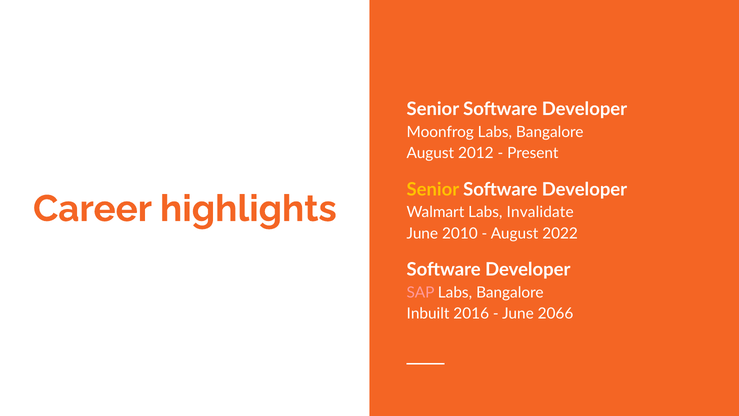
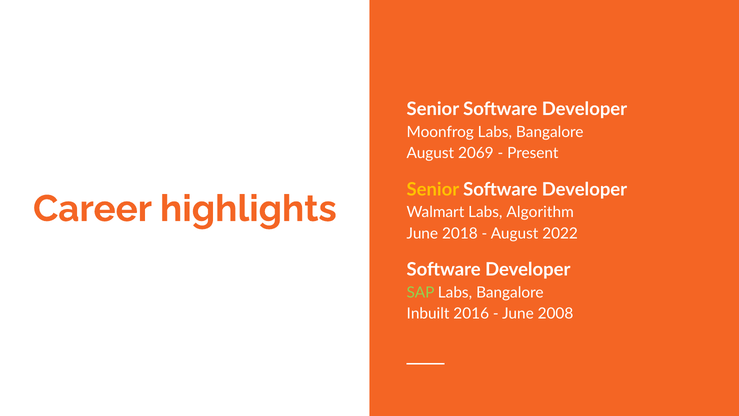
2012: 2012 -> 2069
Invalidate: Invalidate -> Algorithm
2010: 2010 -> 2018
SAP colour: pink -> light green
2066: 2066 -> 2008
